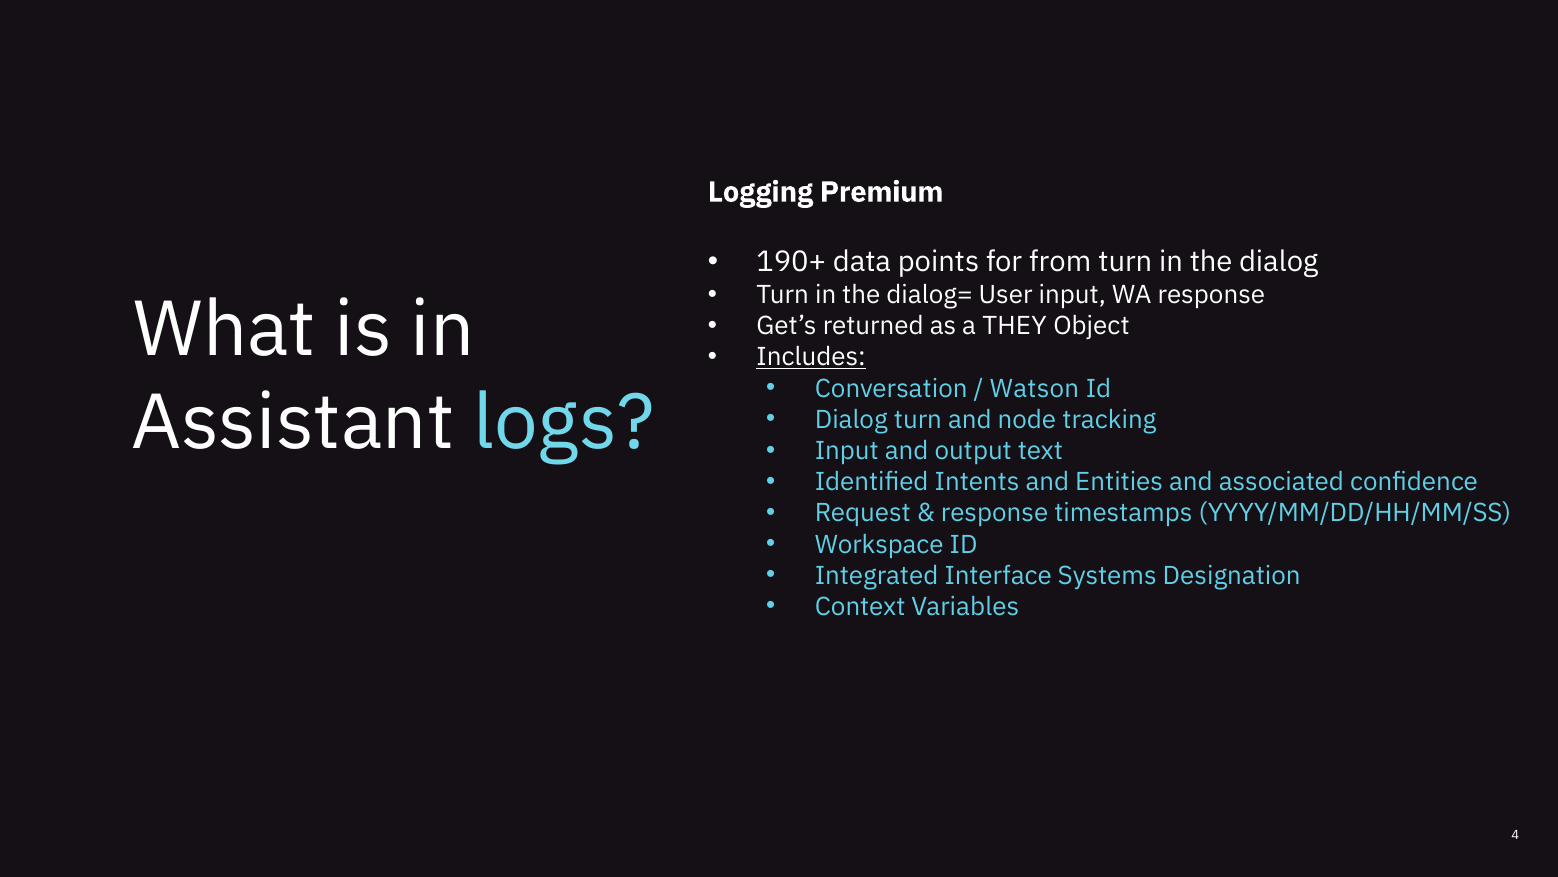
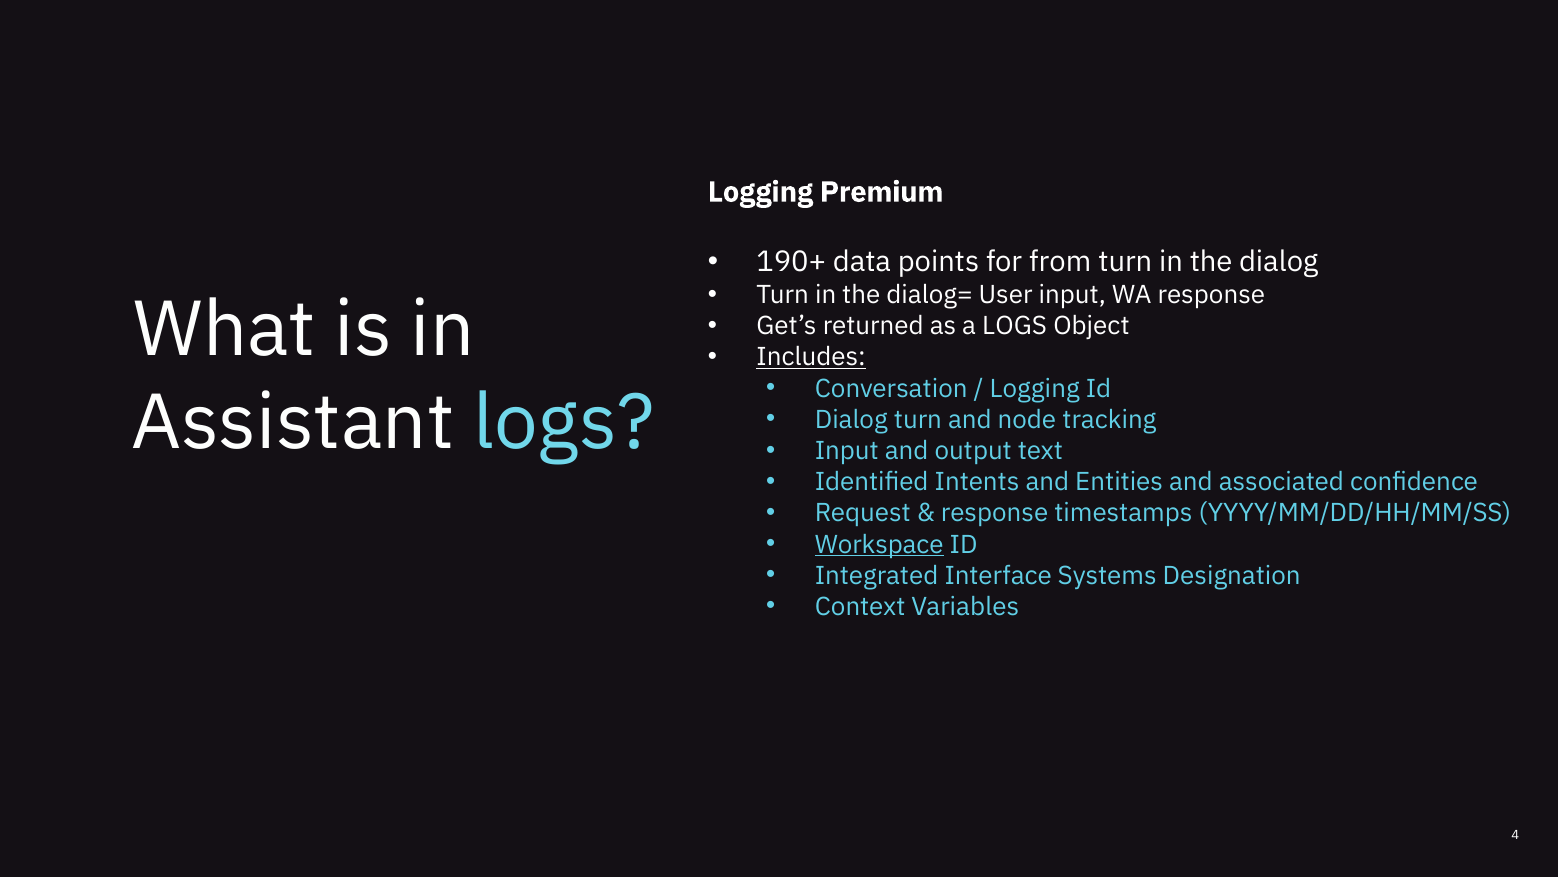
a THEY: THEY -> LOGS
Watson at (1035, 388): Watson -> Logging
Workspace underline: none -> present
